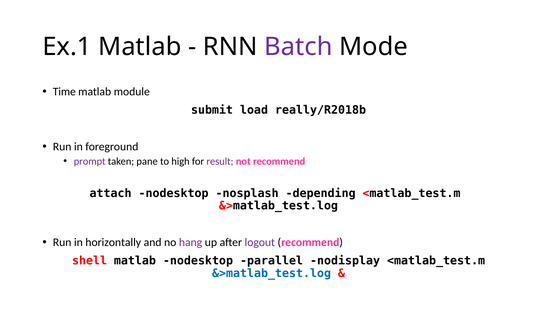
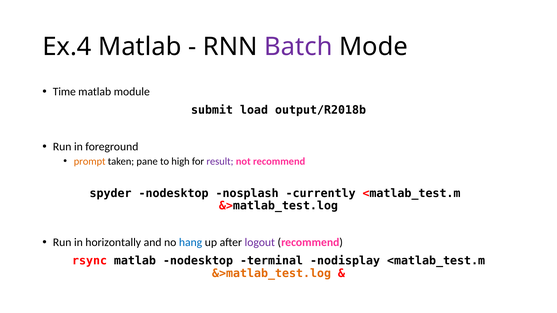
Ex.1: Ex.1 -> Ex.4
really/R2018b: really/R2018b -> output/R2018b
prompt colour: purple -> orange
attach: attach -> spyder
depending: depending -> currently
hang colour: purple -> blue
shell: shell -> rsync
parallel: parallel -> terminal
&>matlab_test.log at (272, 273) colour: blue -> orange
